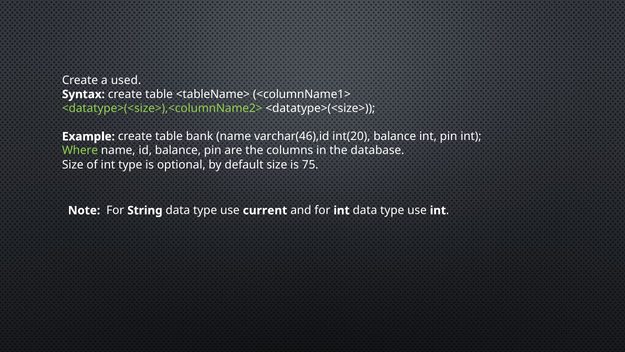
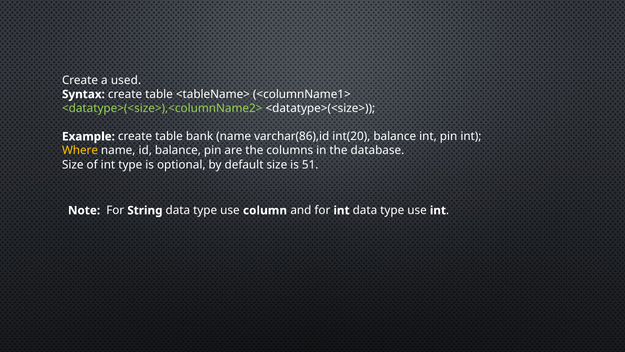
varchar(46),id: varchar(46),id -> varchar(86),id
Where colour: light green -> yellow
75: 75 -> 51
current: current -> column
